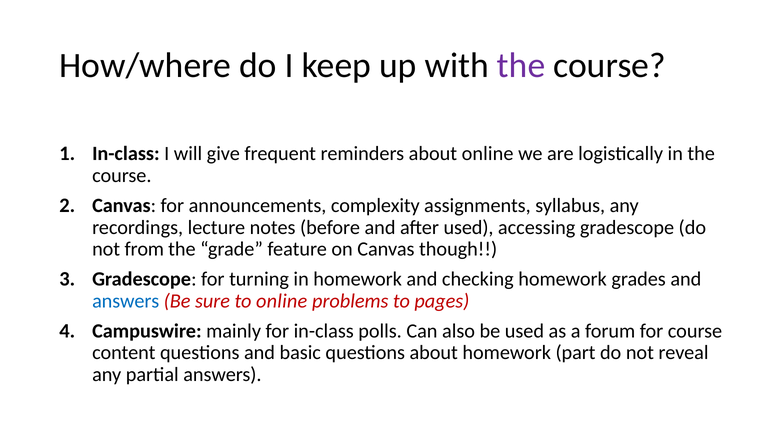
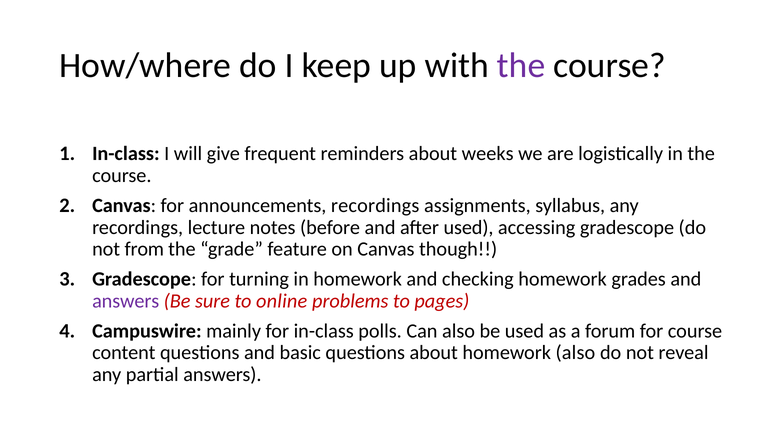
about online: online -> weeks
announcements complexity: complexity -> recordings
answers at (126, 301) colour: blue -> purple
homework part: part -> also
